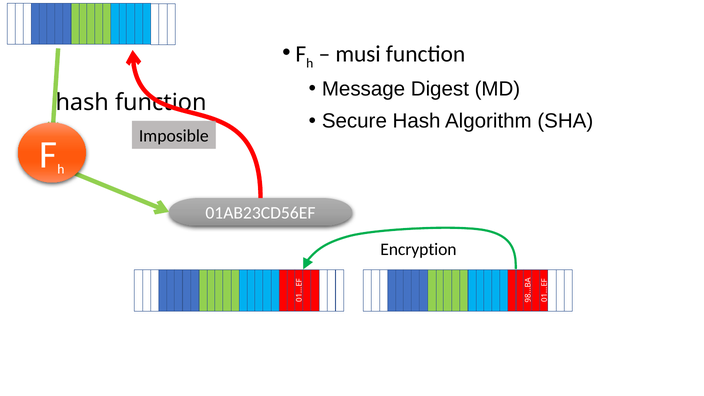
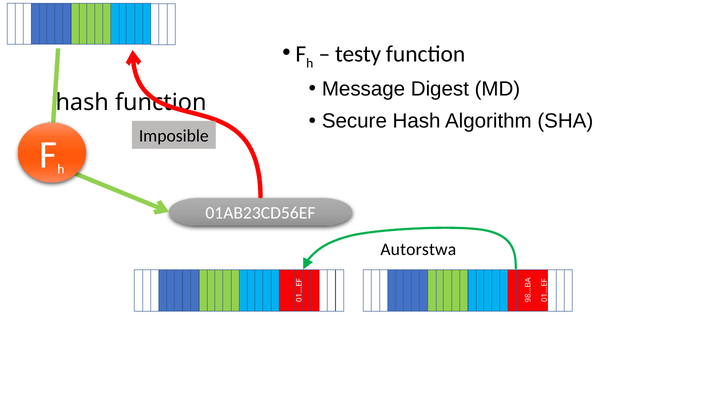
musi: musi -> testy
Encryption: Encryption -> Autorstwa
